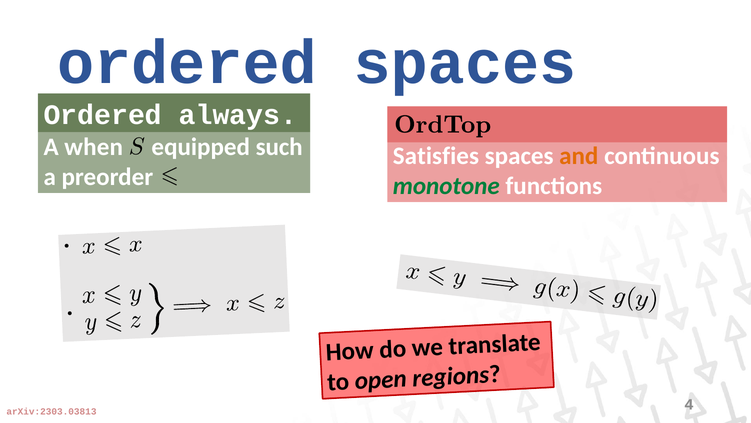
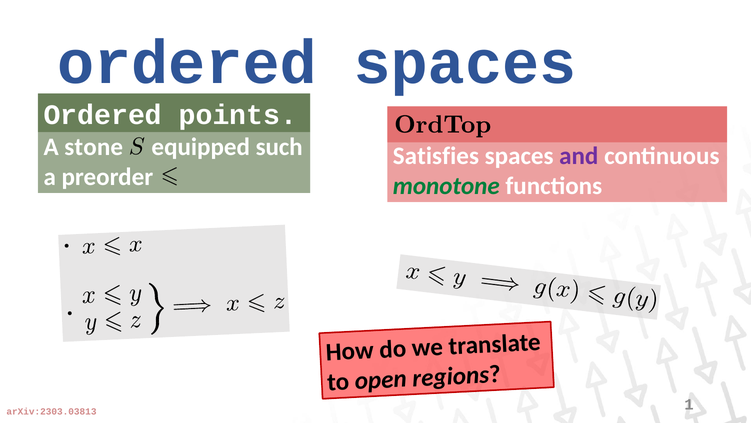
always: always -> points
when: when -> stone
and colour: orange -> purple
4: 4 -> 1
